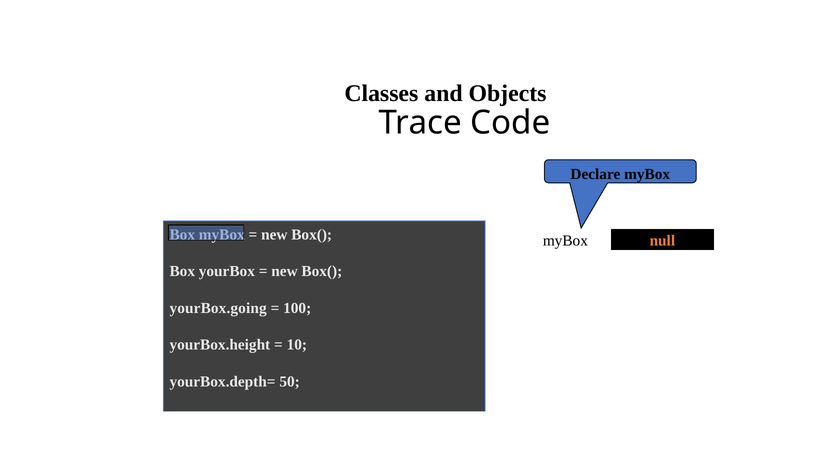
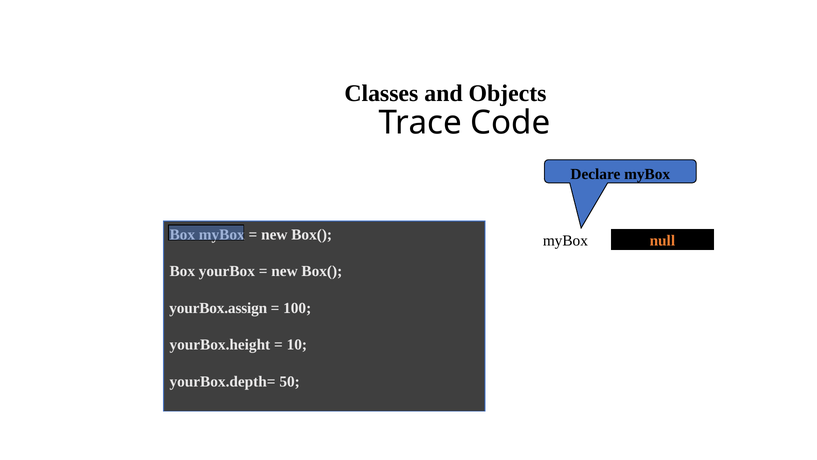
yourBox.going: yourBox.going -> yourBox.assign
